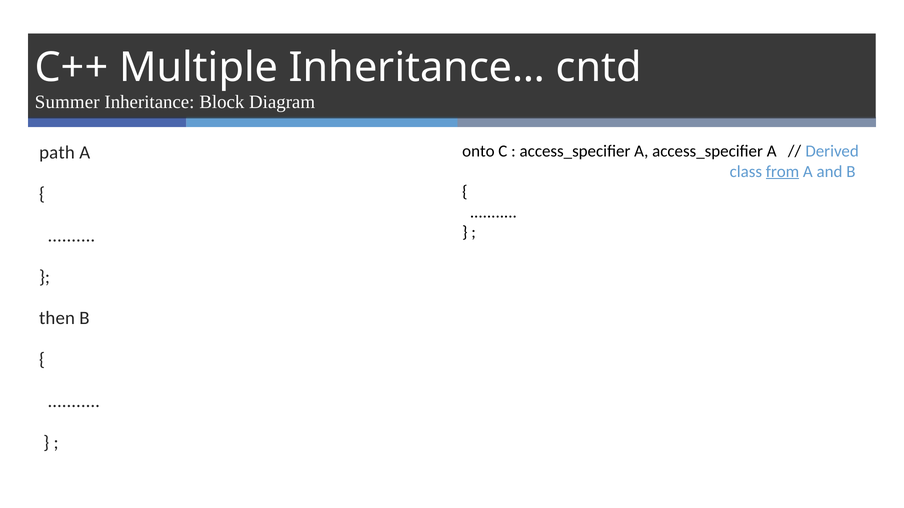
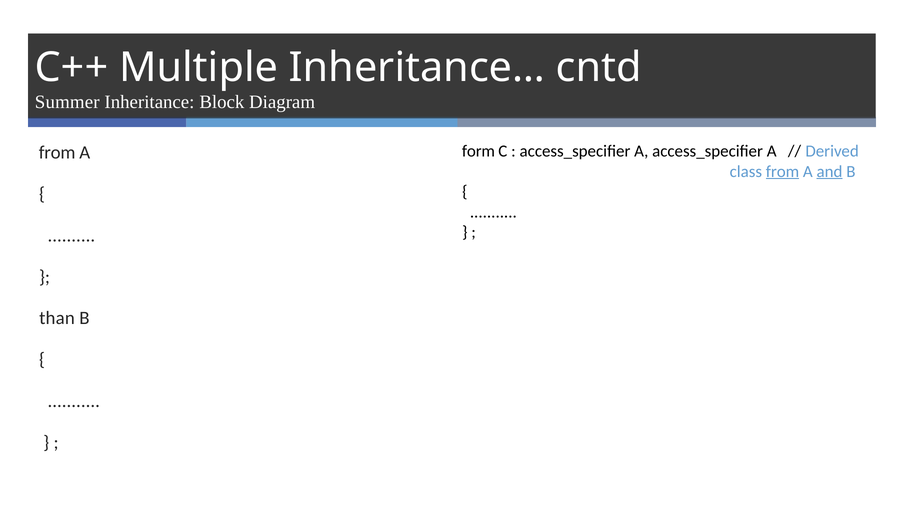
onto: onto -> form
path at (57, 153): path -> from
and underline: none -> present
then: then -> than
